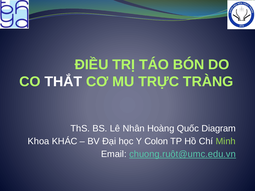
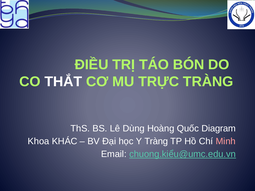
Nhân: Nhân -> Dùng
Y Colon: Colon -> Tràng
Minh colour: light green -> pink
chuong.ruột@umc.edu.vn: chuong.ruột@umc.edu.vn -> chuong.kiểu@umc.edu.vn
